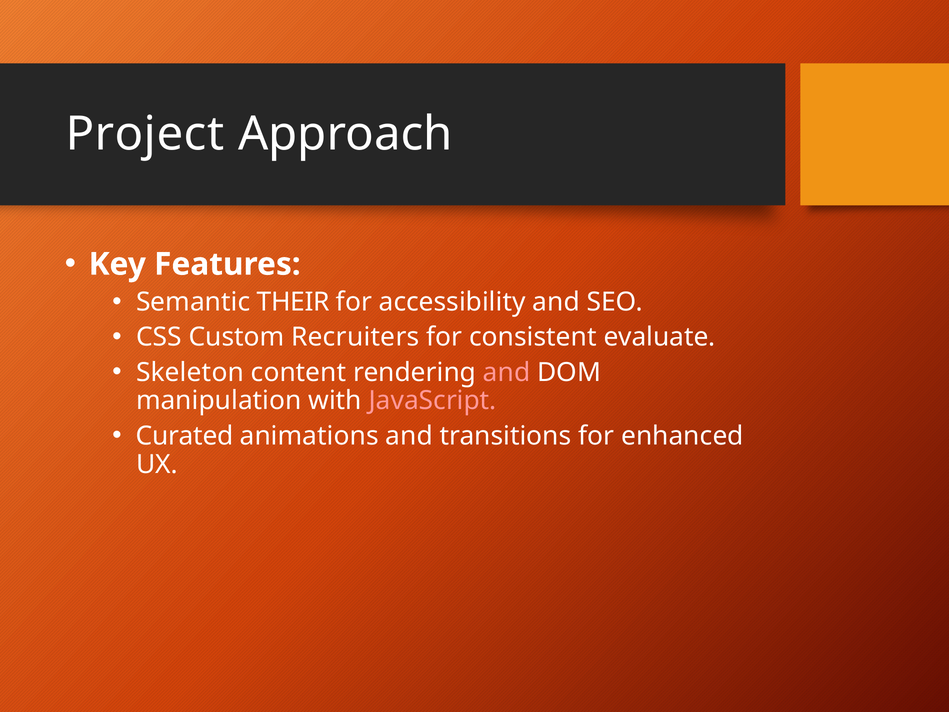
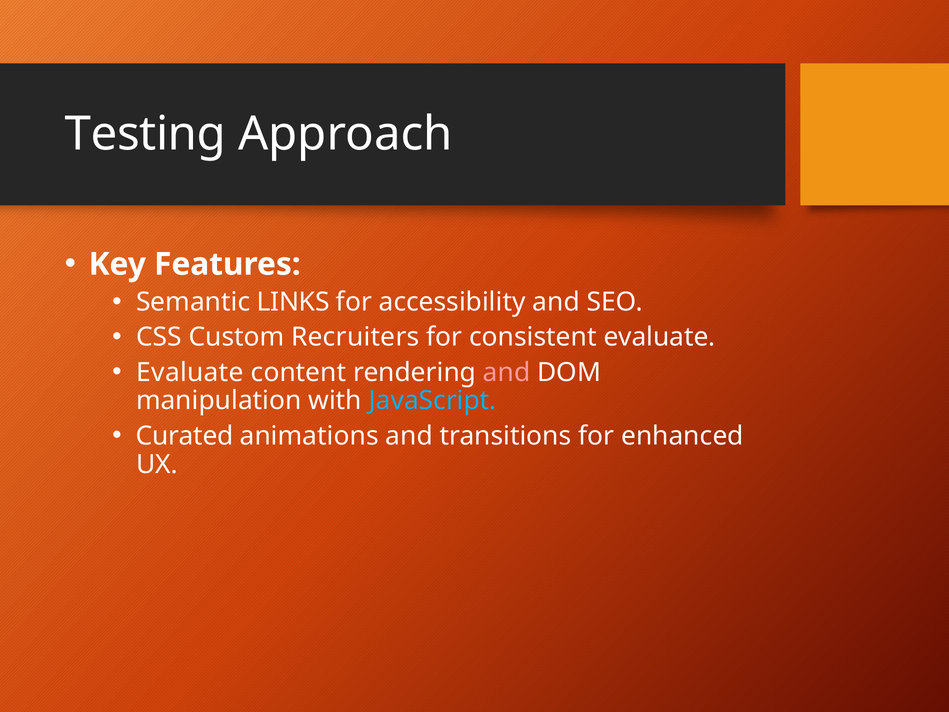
Project: Project -> Testing
THEIR: THEIR -> LINKS
Skeleton at (190, 372): Skeleton -> Evaluate
JavaScript colour: pink -> light blue
